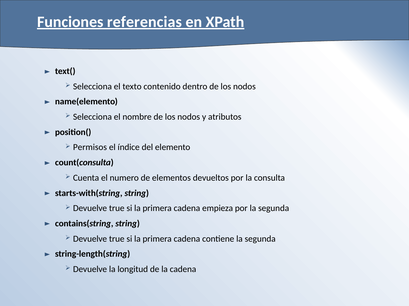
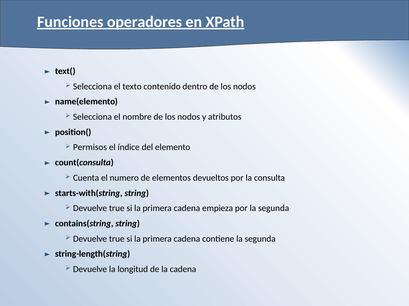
referencias: referencias -> operadores
